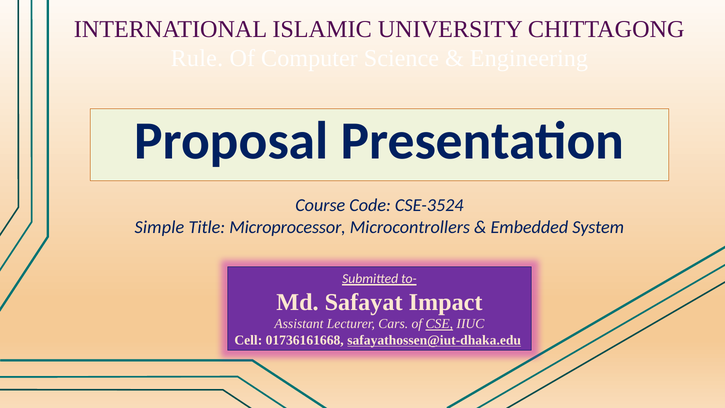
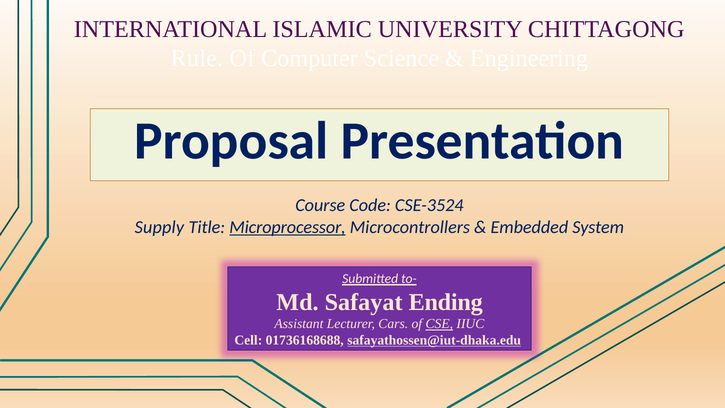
Simple: Simple -> Supply
Microprocessor underline: none -> present
Impact: Impact -> Ending
01736161668: 01736161668 -> 01736168688
